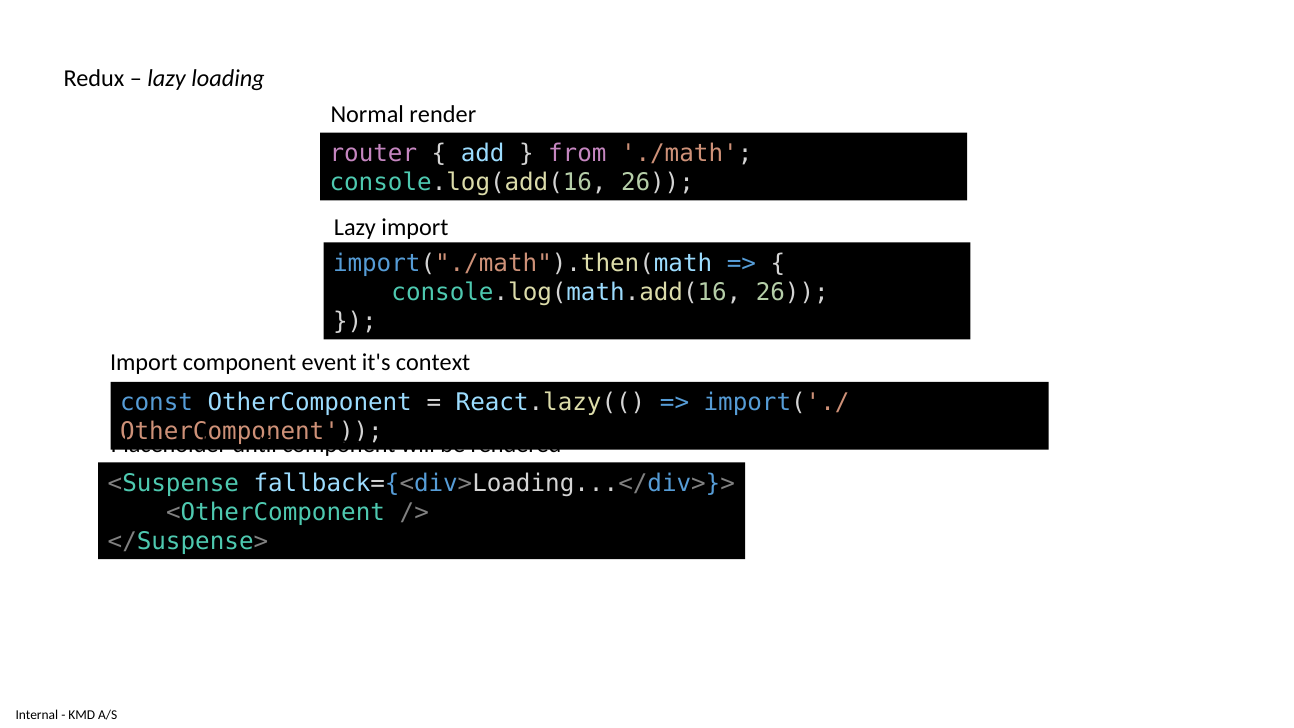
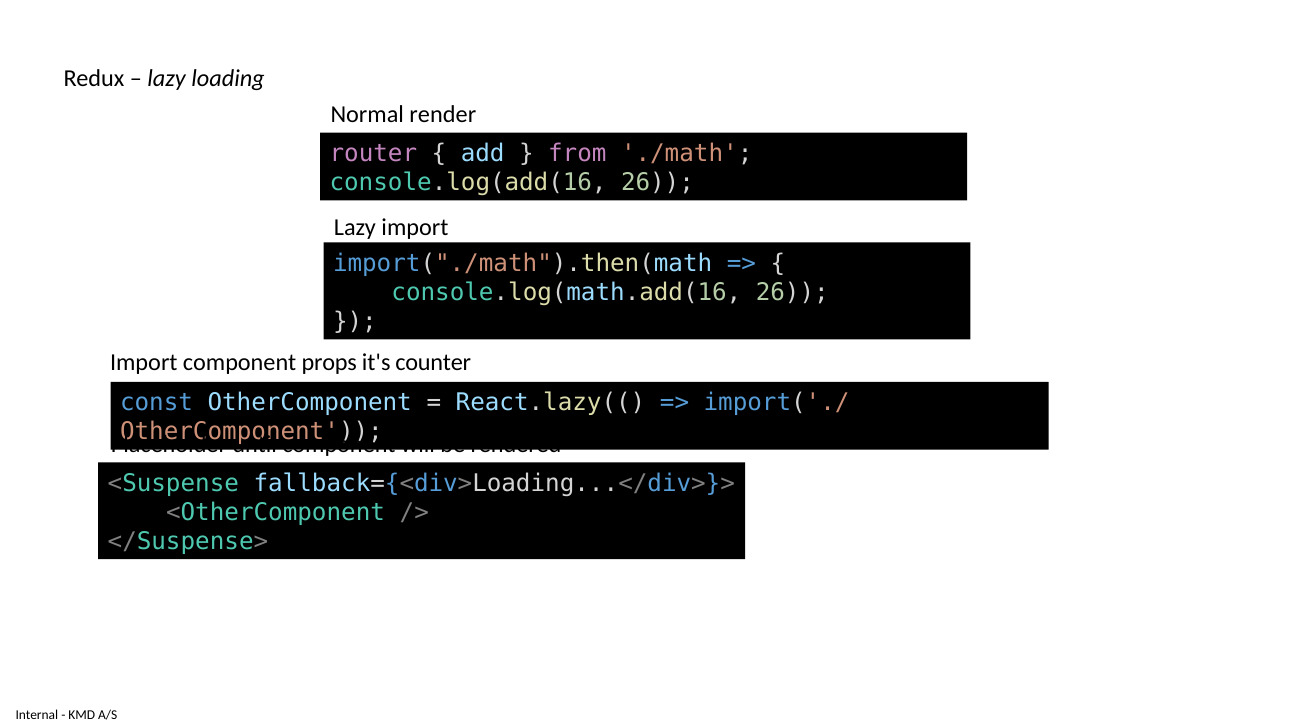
event: event -> props
context: context -> counter
